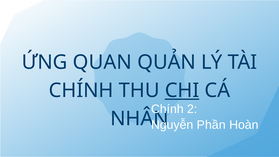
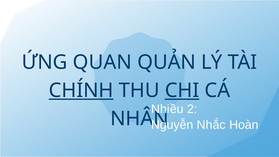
CHÍNH at (81, 90) underline: none -> present
Chính at (167, 109): Chính -> Nhiều
Phần: Phần -> Nhắc
